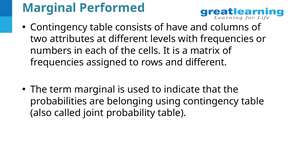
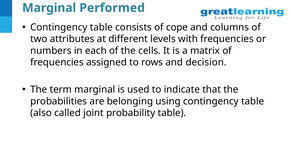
have: have -> cope
and different: different -> decision
